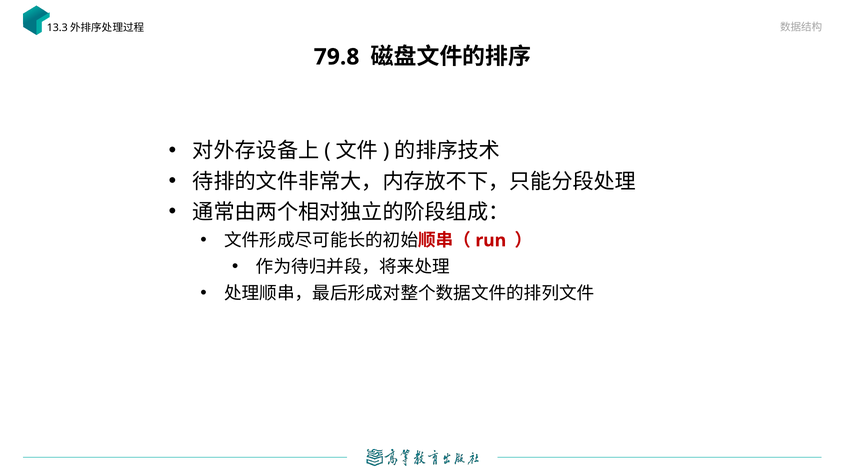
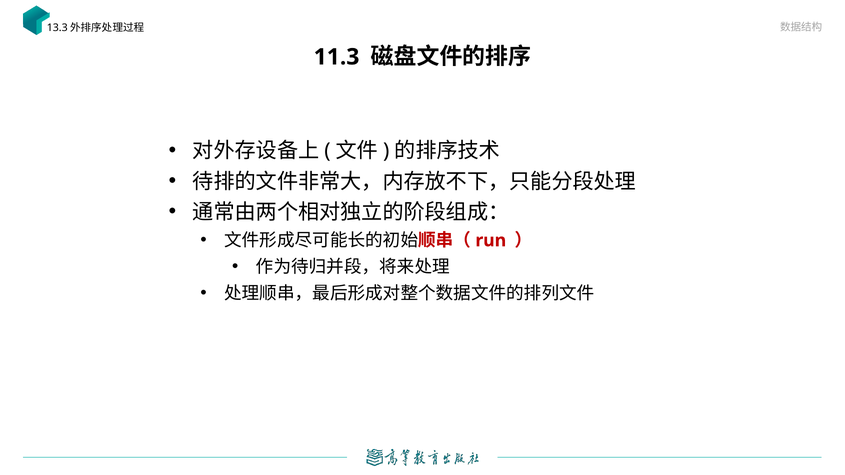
79.8: 79.8 -> 11.3
